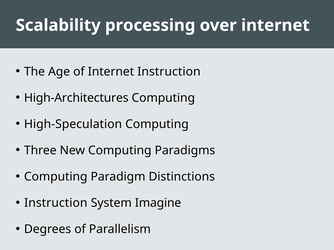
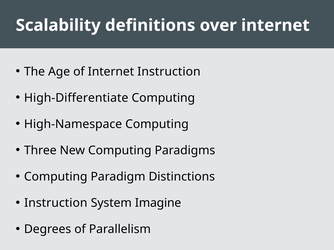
processing: processing -> definitions
High-Architectures: High-Architectures -> High-Differentiate
High-Speculation: High-Speculation -> High-Namespace
